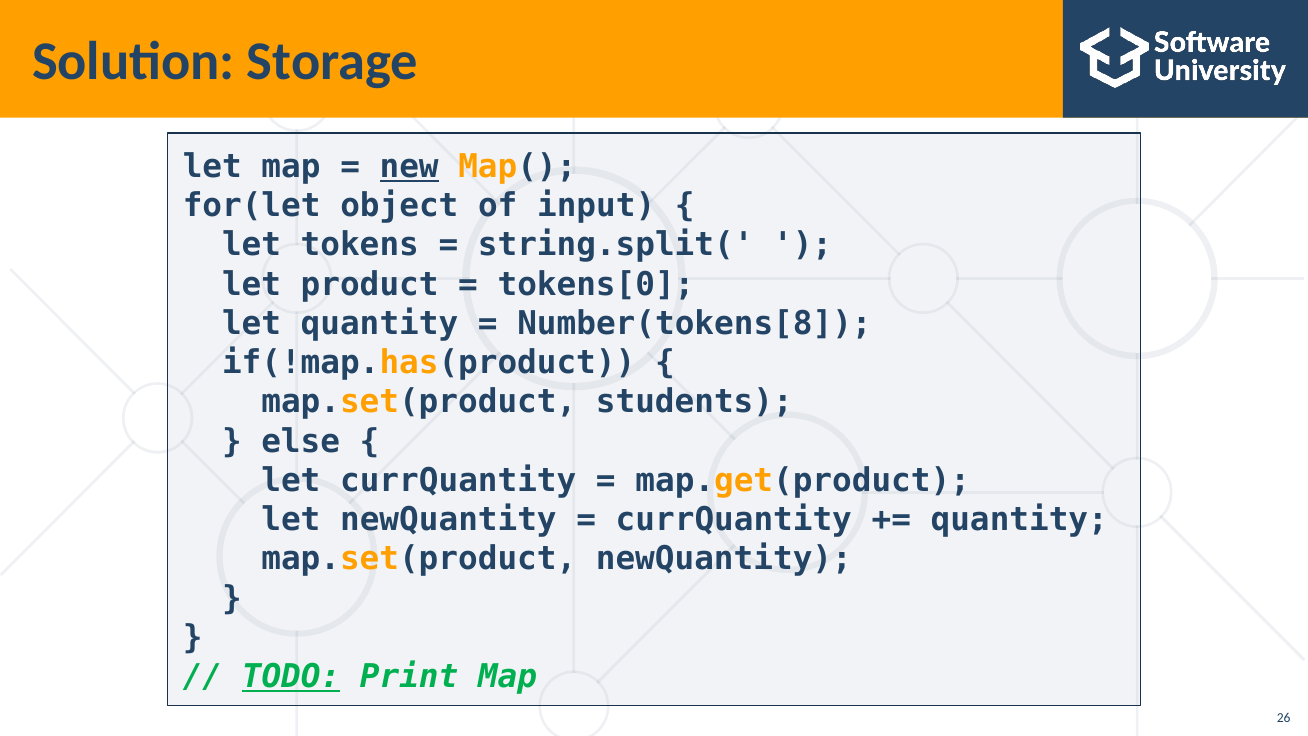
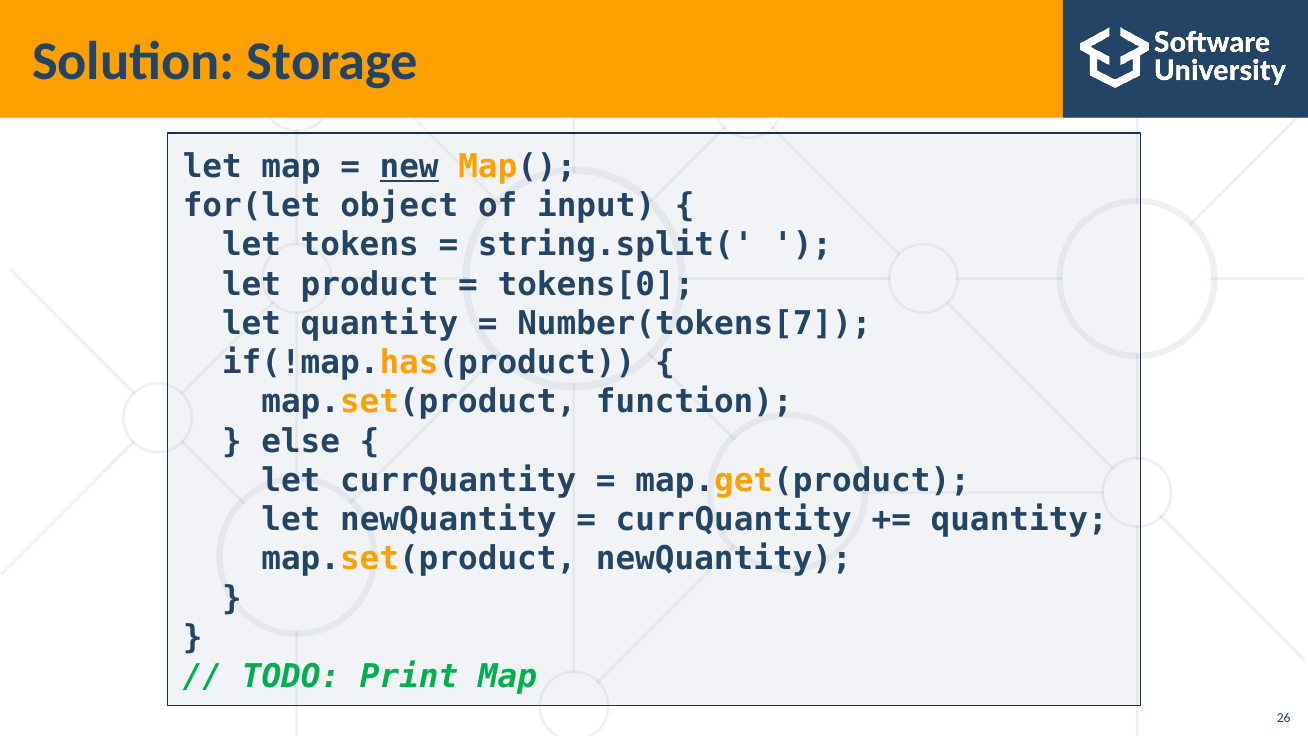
Number(tokens[8: Number(tokens[8 -> Number(tokens[7
students: students -> function
TODO underline: present -> none
